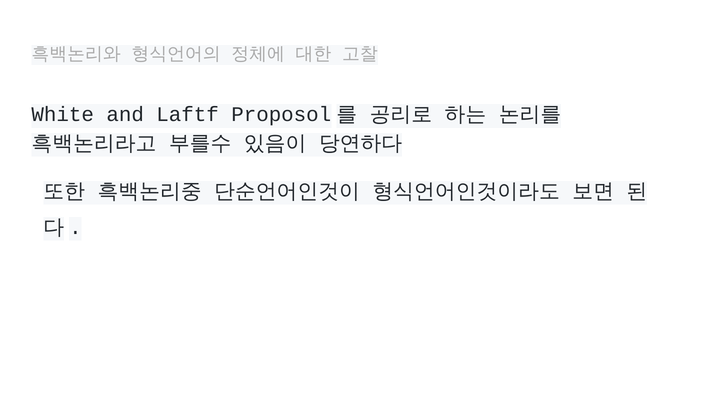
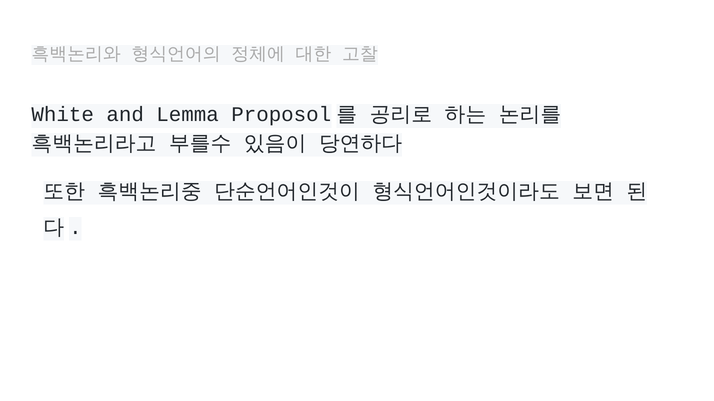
Laftf: Laftf -> Lemma
